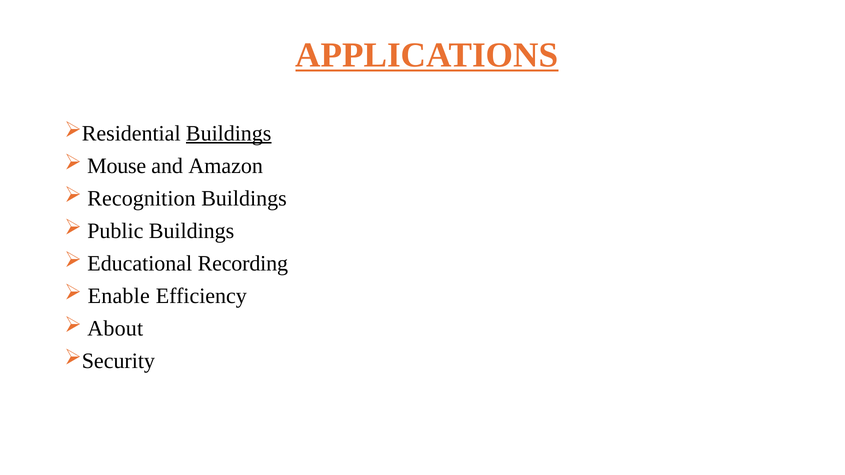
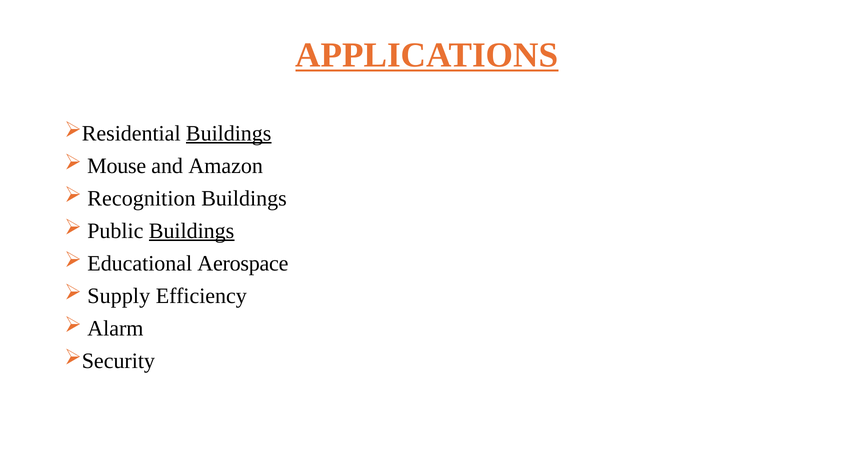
Buildings at (192, 231) underline: none -> present
Recording: Recording -> Aerospace
Enable: Enable -> Supply
About: About -> Alarm
